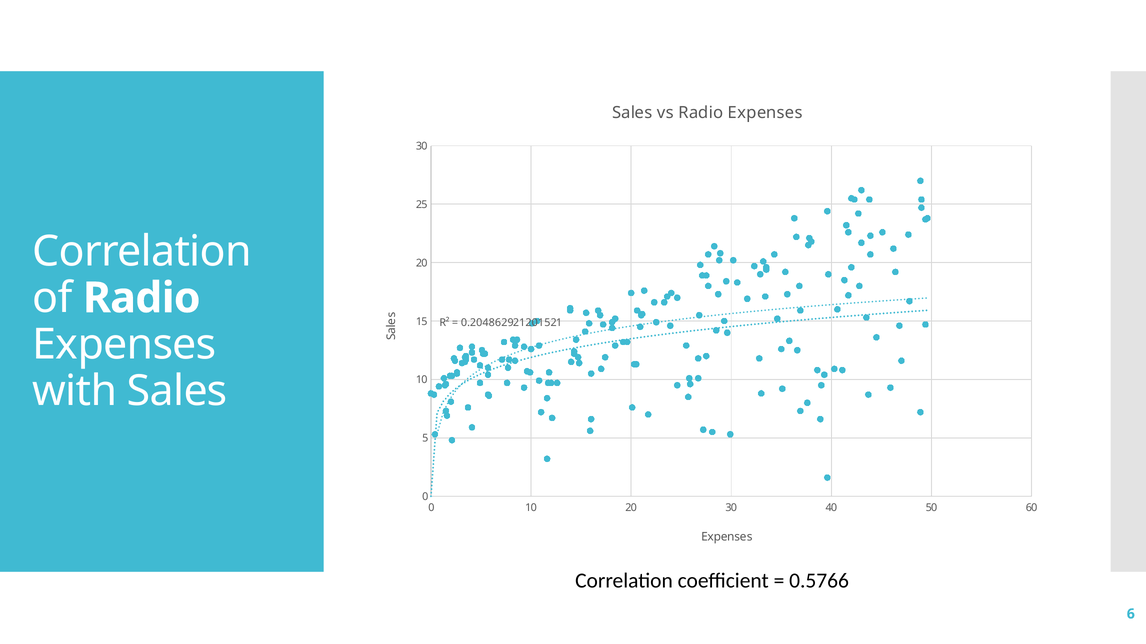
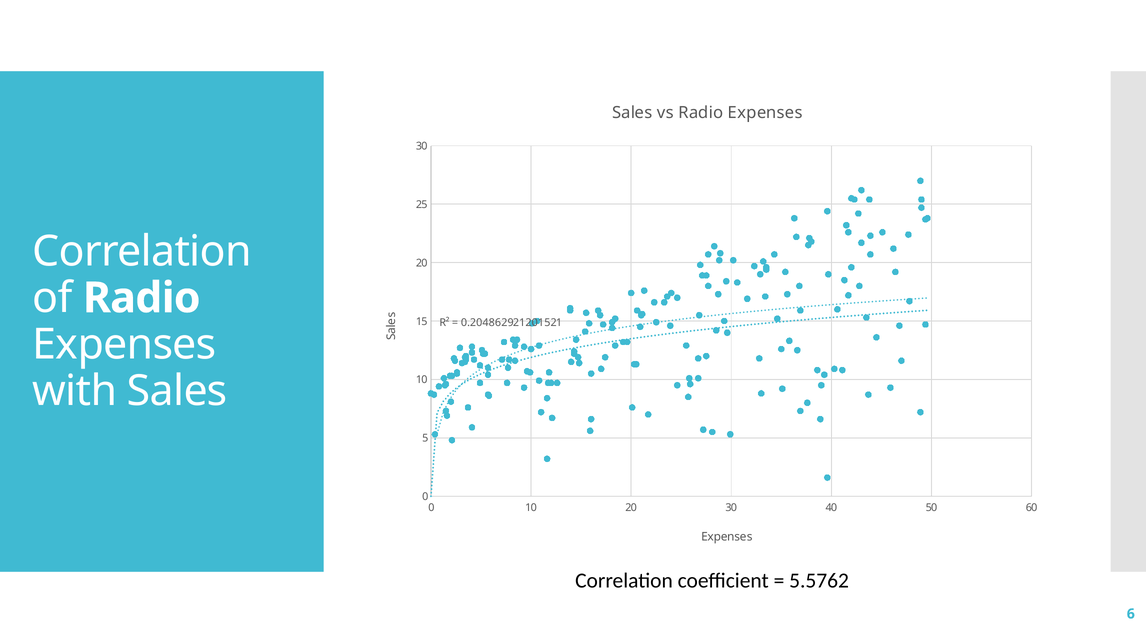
0.5766: 0.5766 -> 5.5762
